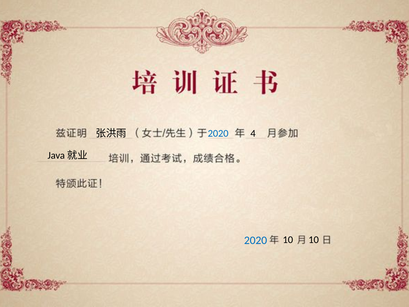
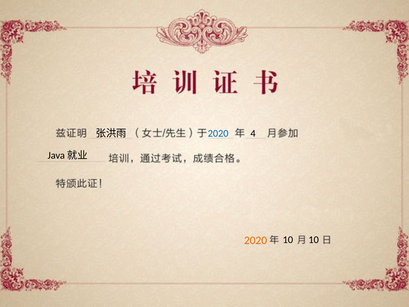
2020 at (256, 240) colour: blue -> orange
